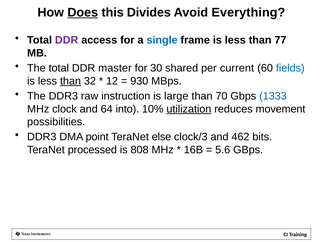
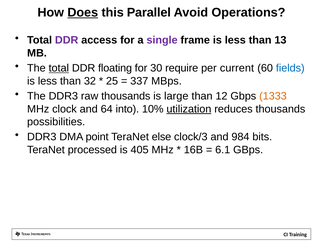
Divides: Divides -> Parallel
Everything: Everything -> Operations
single colour: blue -> purple
77: 77 -> 13
total at (59, 68) underline: none -> present
master: master -> floating
shared: shared -> require
than at (70, 81) underline: present -> none
12: 12 -> 25
930: 930 -> 337
raw instruction: instruction -> thousands
70: 70 -> 12
1333 colour: blue -> orange
reduces movement: movement -> thousands
462: 462 -> 984
808: 808 -> 405
5.6: 5.6 -> 6.1
